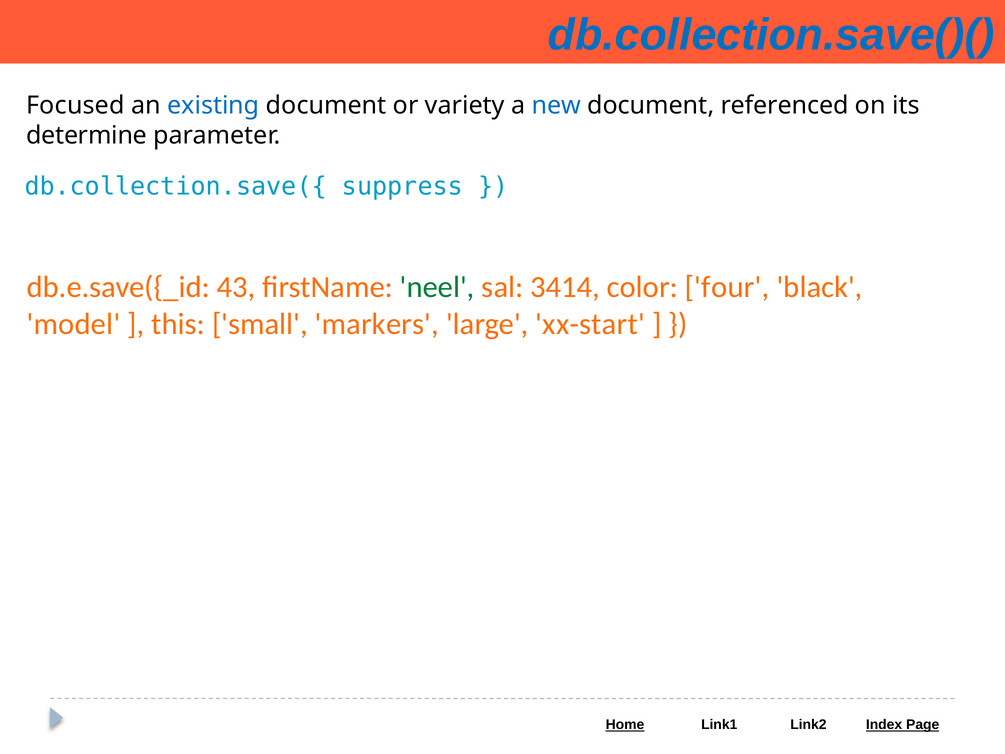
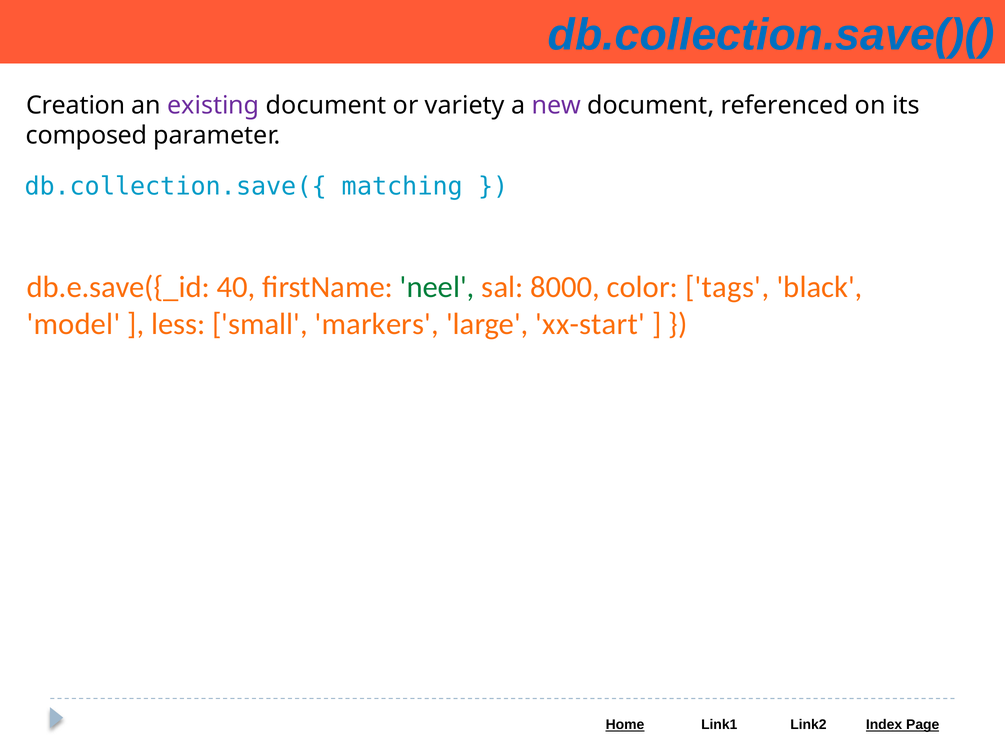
Focused: Focused -> Creation
existing colour: blue -> purple
new colour: blue -> purple
determine: determine -> composed
suppress: suppress -> matching
43: 43 -> 40
3414: 3414 -> 8000
four: four -> tags
this: this -> less
